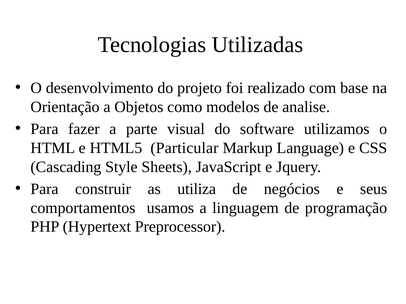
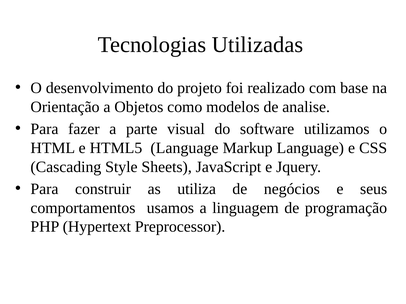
HTML5 Particular: Particular -> Language
